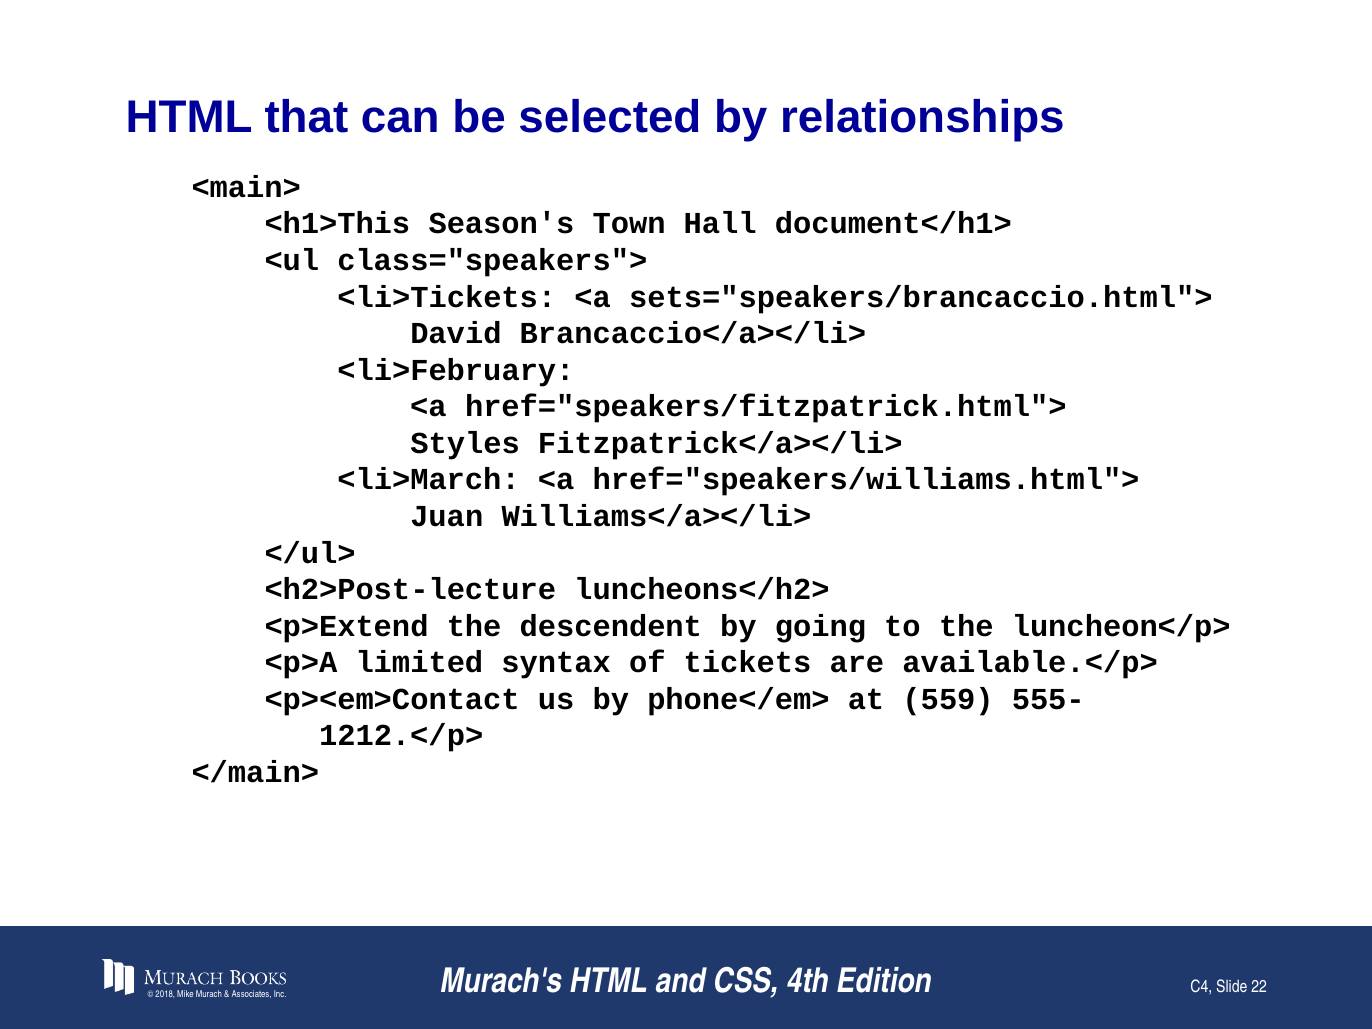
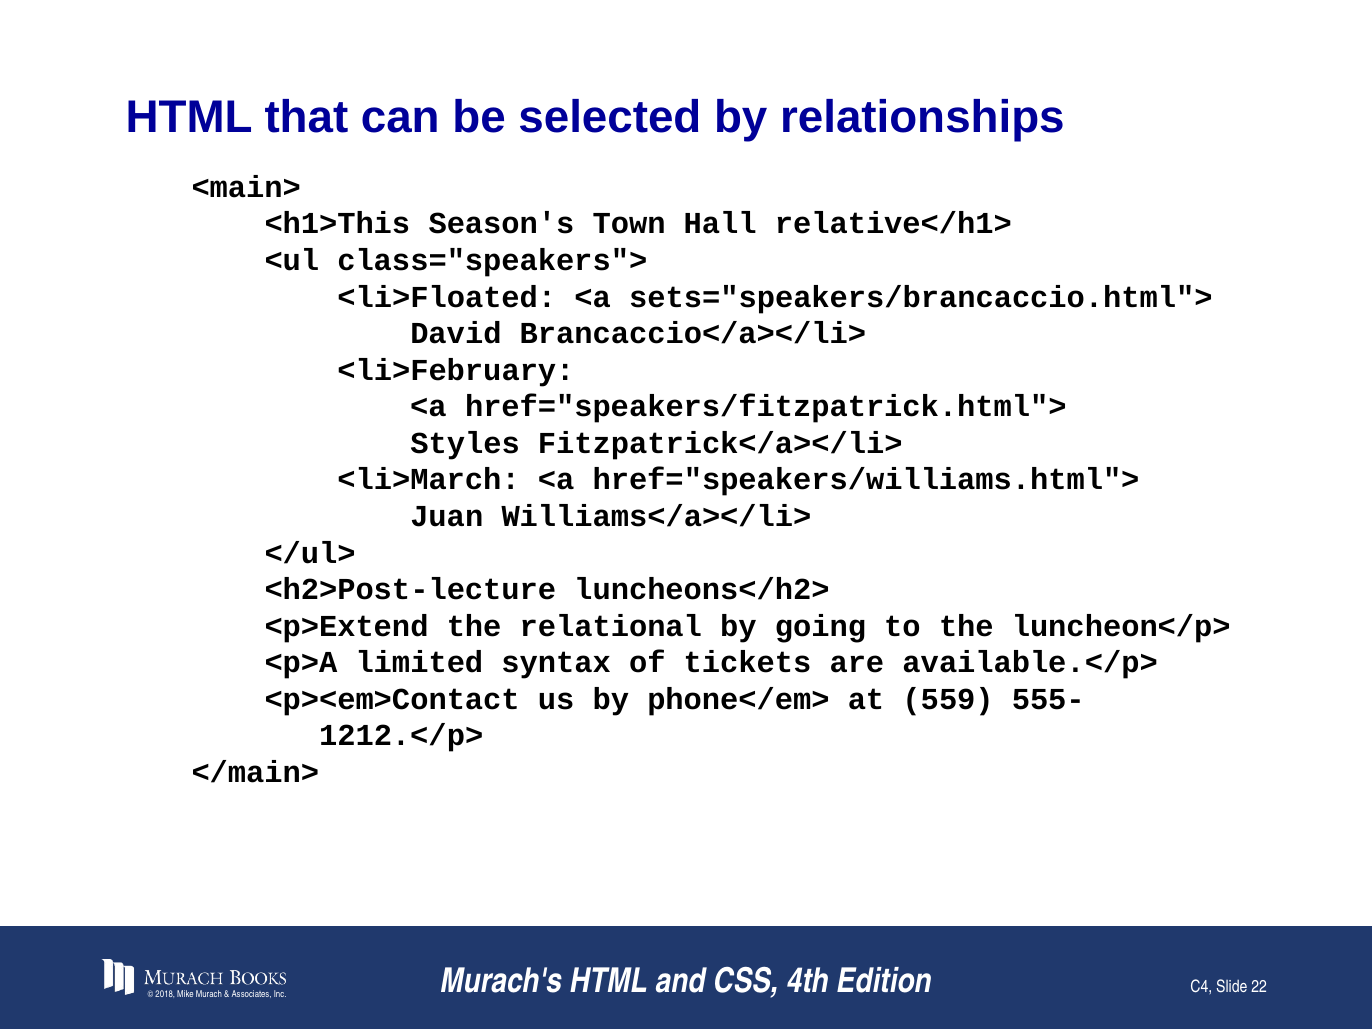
document</h1>: document</h1> -> relative</h1>
<li>Tickets: <li>Tickets -> <li>Floated
descendent: descendent -> relational
